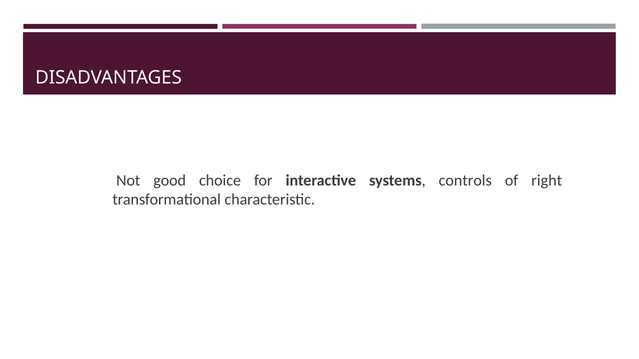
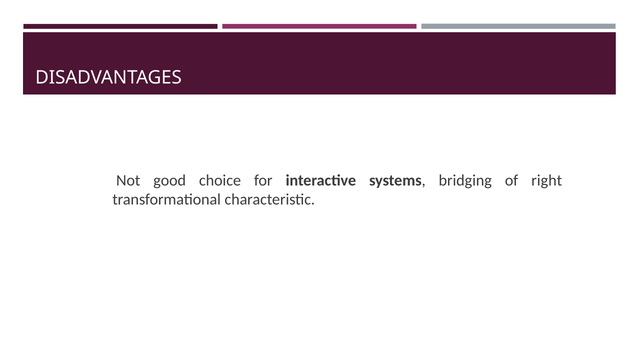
controls: controls -> bridging
